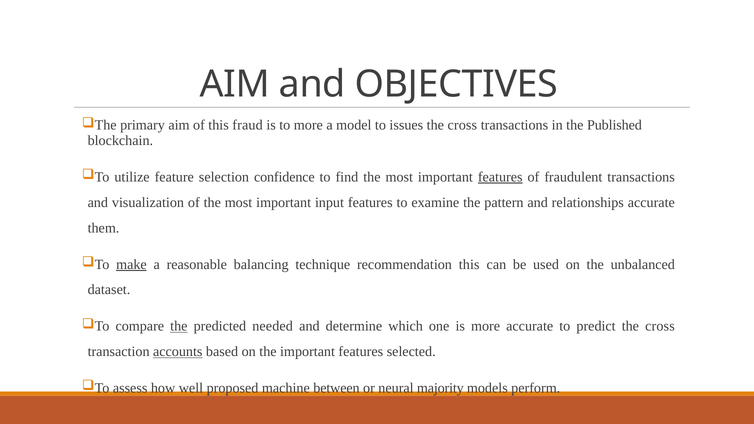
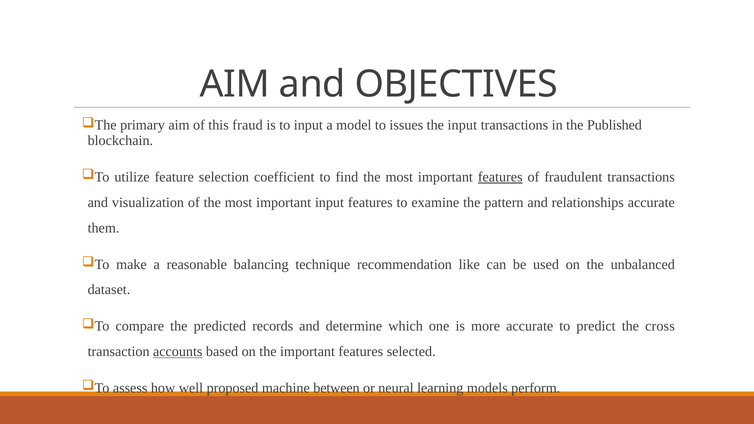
to more: more -> input
cross at (462, 125): cross -> input
confidence: confidence -> coefficient
make underline: present -> none
recommendation this: this -> like
the at (179, 326) underline: present -> none
needed: needed -> records
majority: majority -> learning
